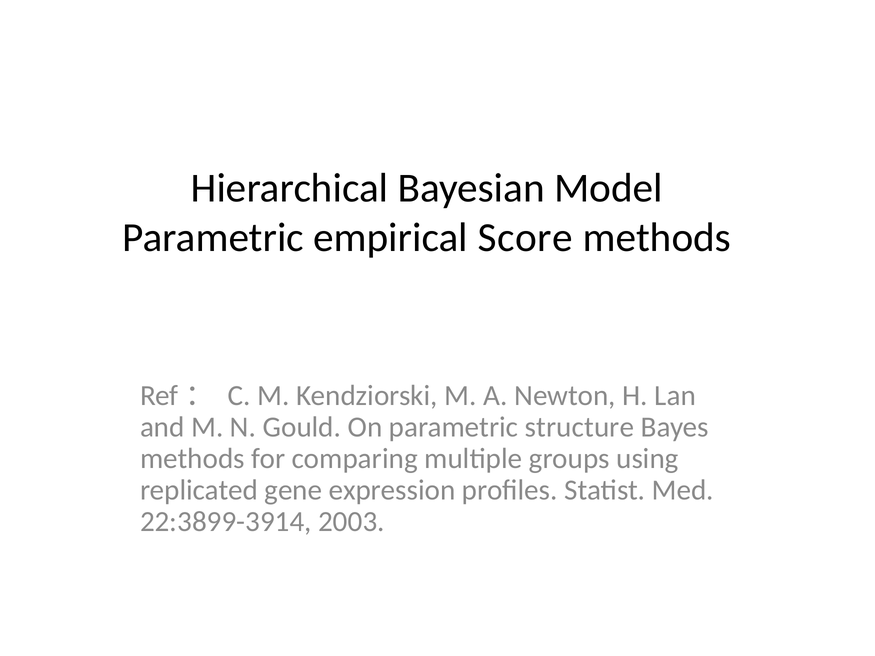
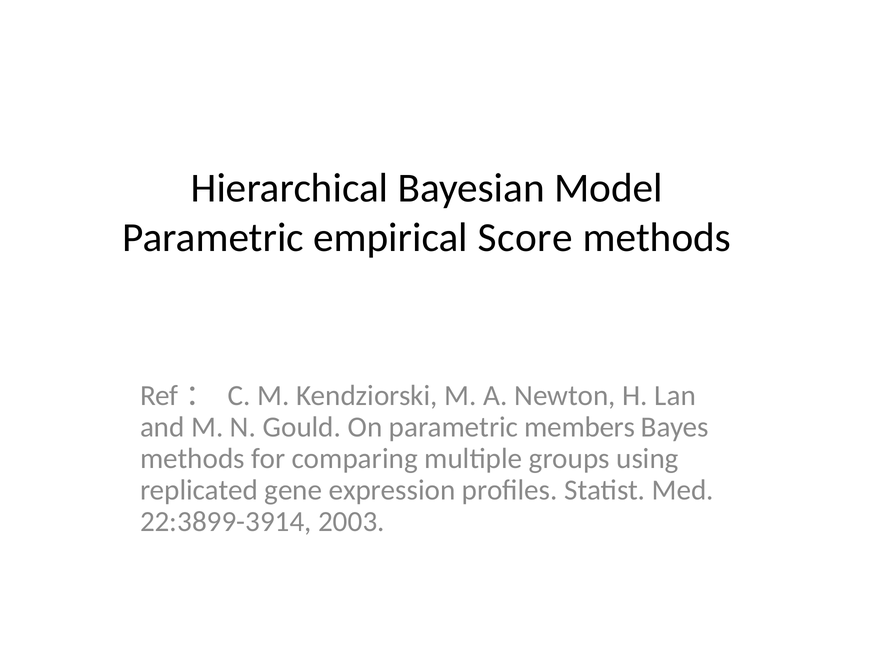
structure: structure -> members
